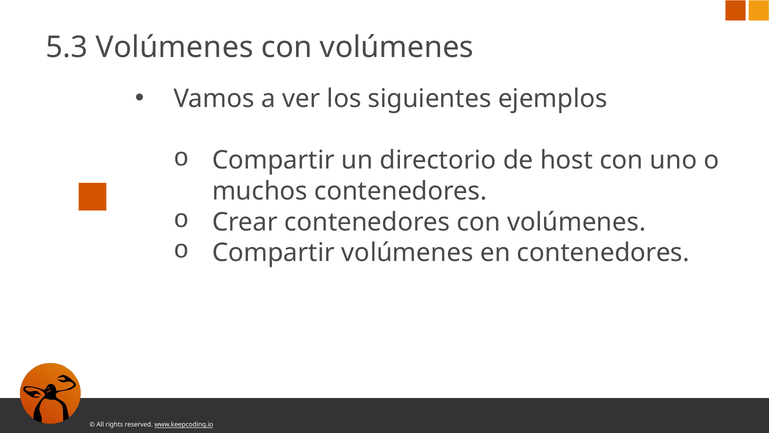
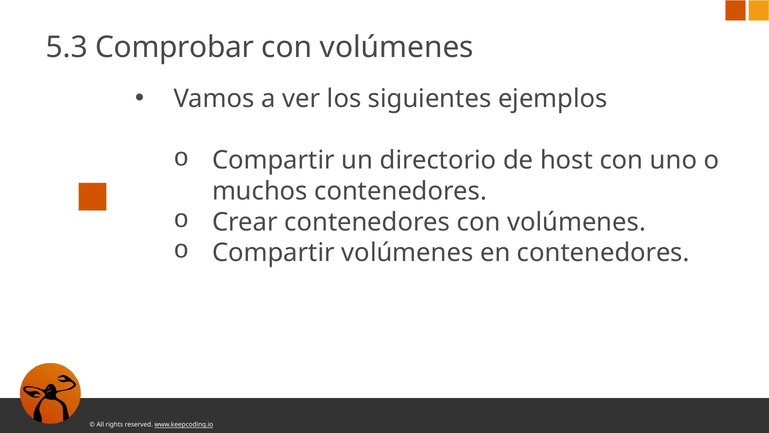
5.3 Volúmenes: Volúmenes -> Comprobar
